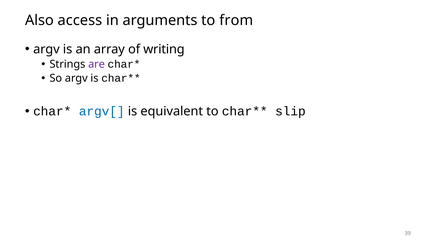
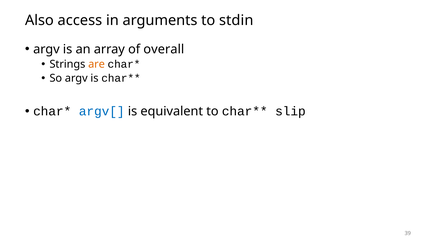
from: from -> stdin
writing: writing -> overall
are colour: purple -> orange
